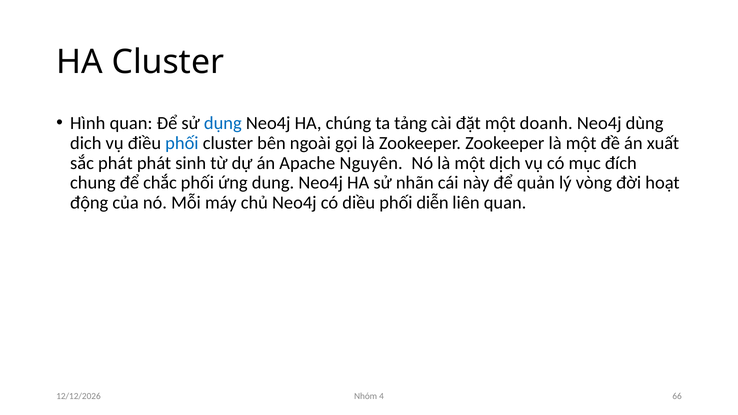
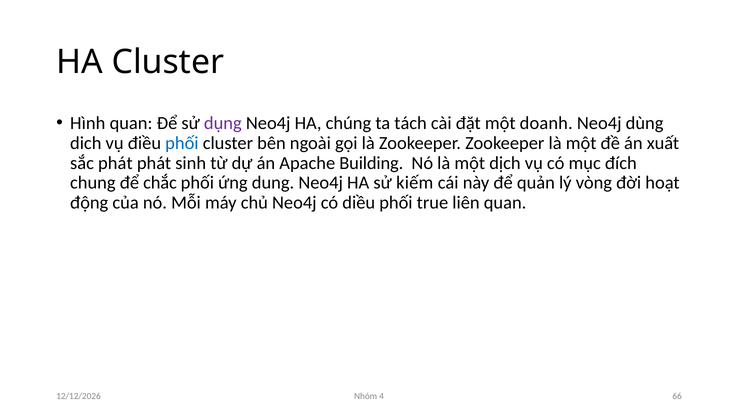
dụng colour: blue -> purple
tảng: tảng -> tách
Nguyên: Nguyên -> Building
nhãn: nhãn -> kiếm
diễn: diễn -> true
